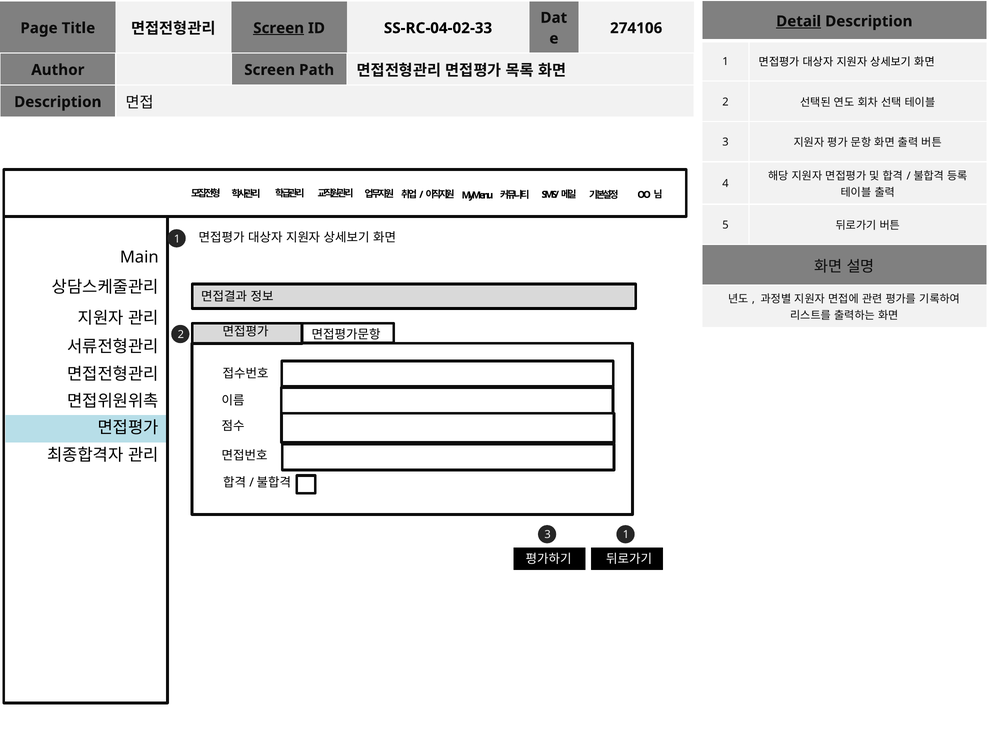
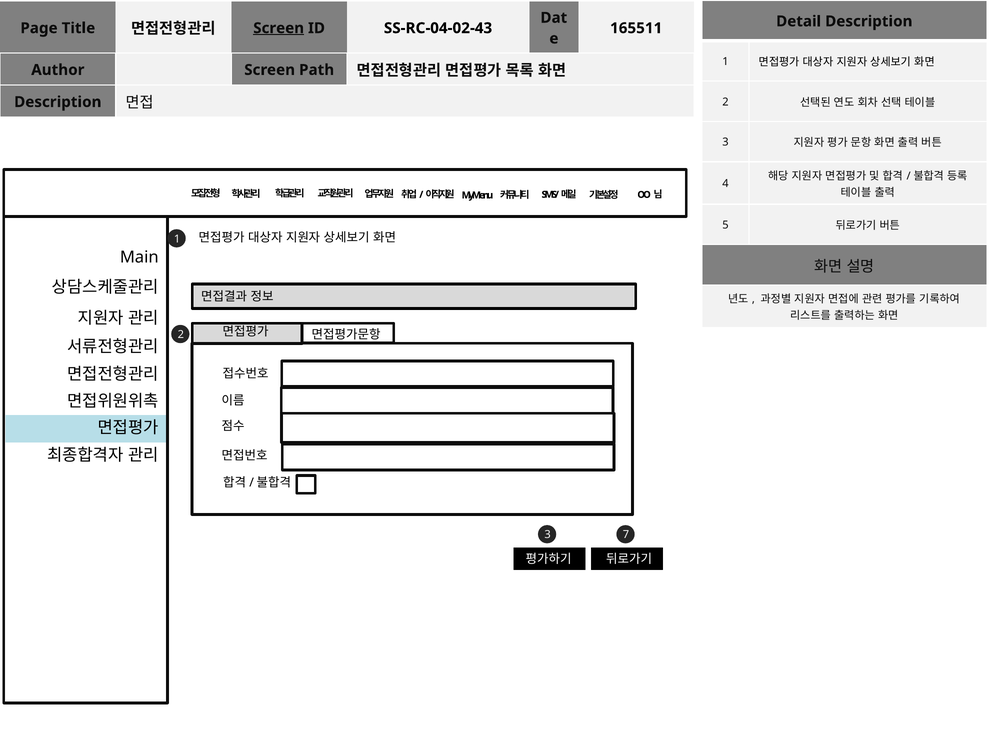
Detail underline: present -> none
SS-RC-04-02-33: SS-RC-04-02-33 -> SS-RC-04-02-43
274106: 274106 -> 165511
3 1: 1 -> 7
